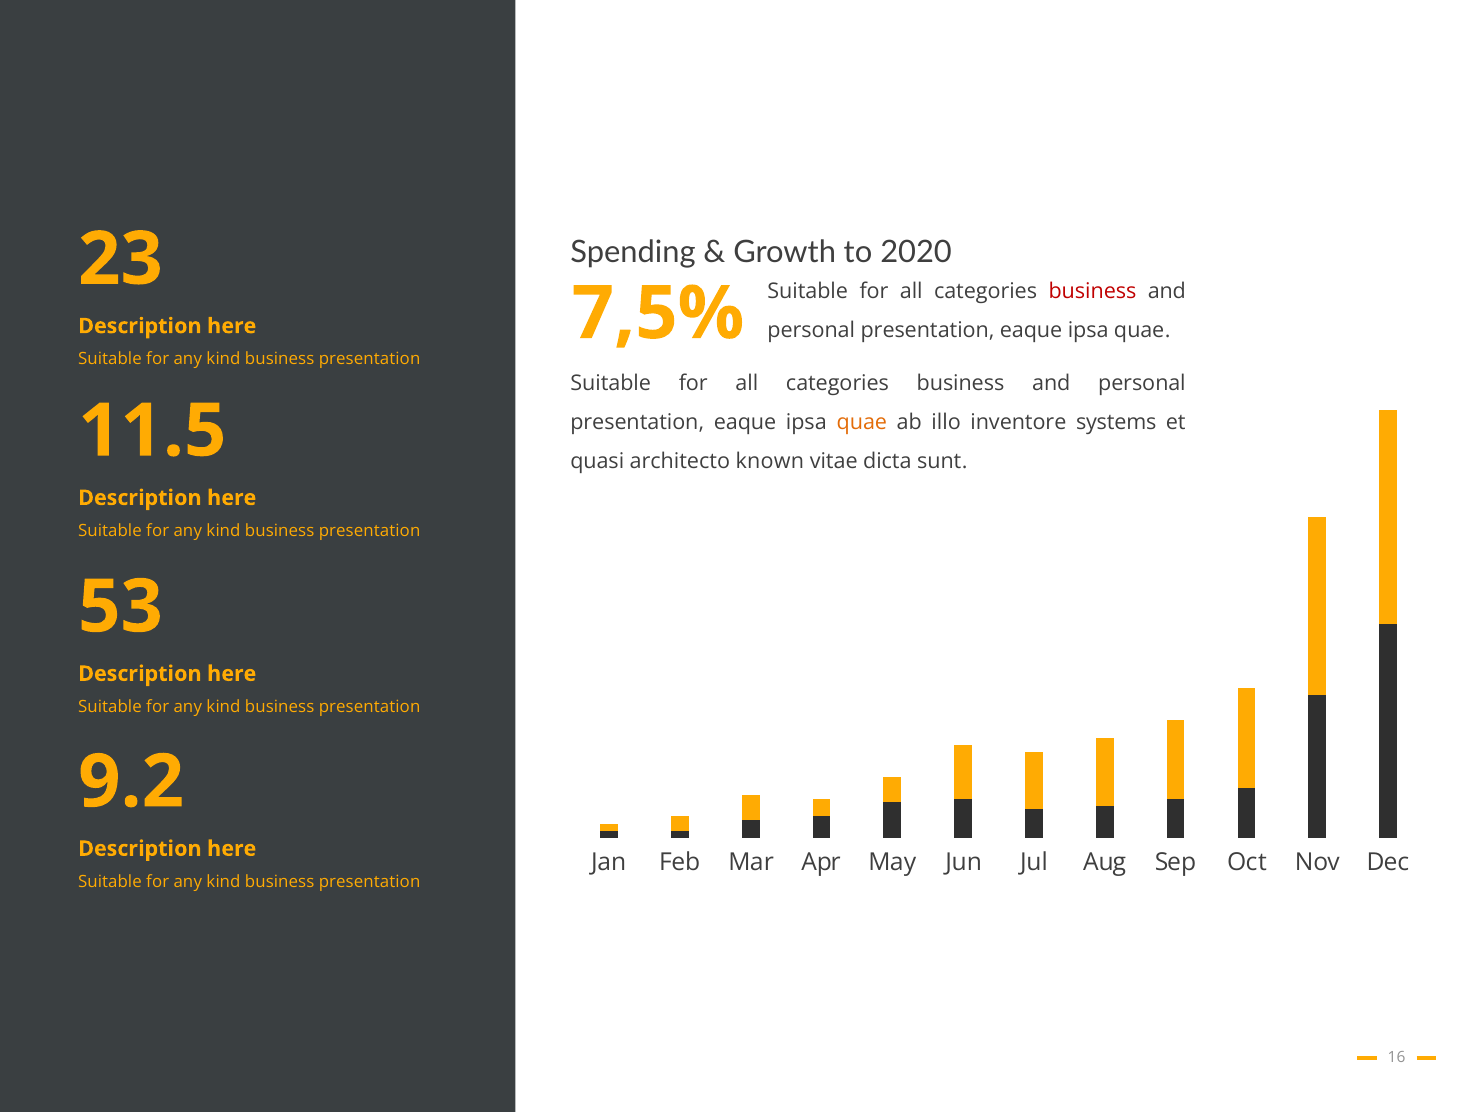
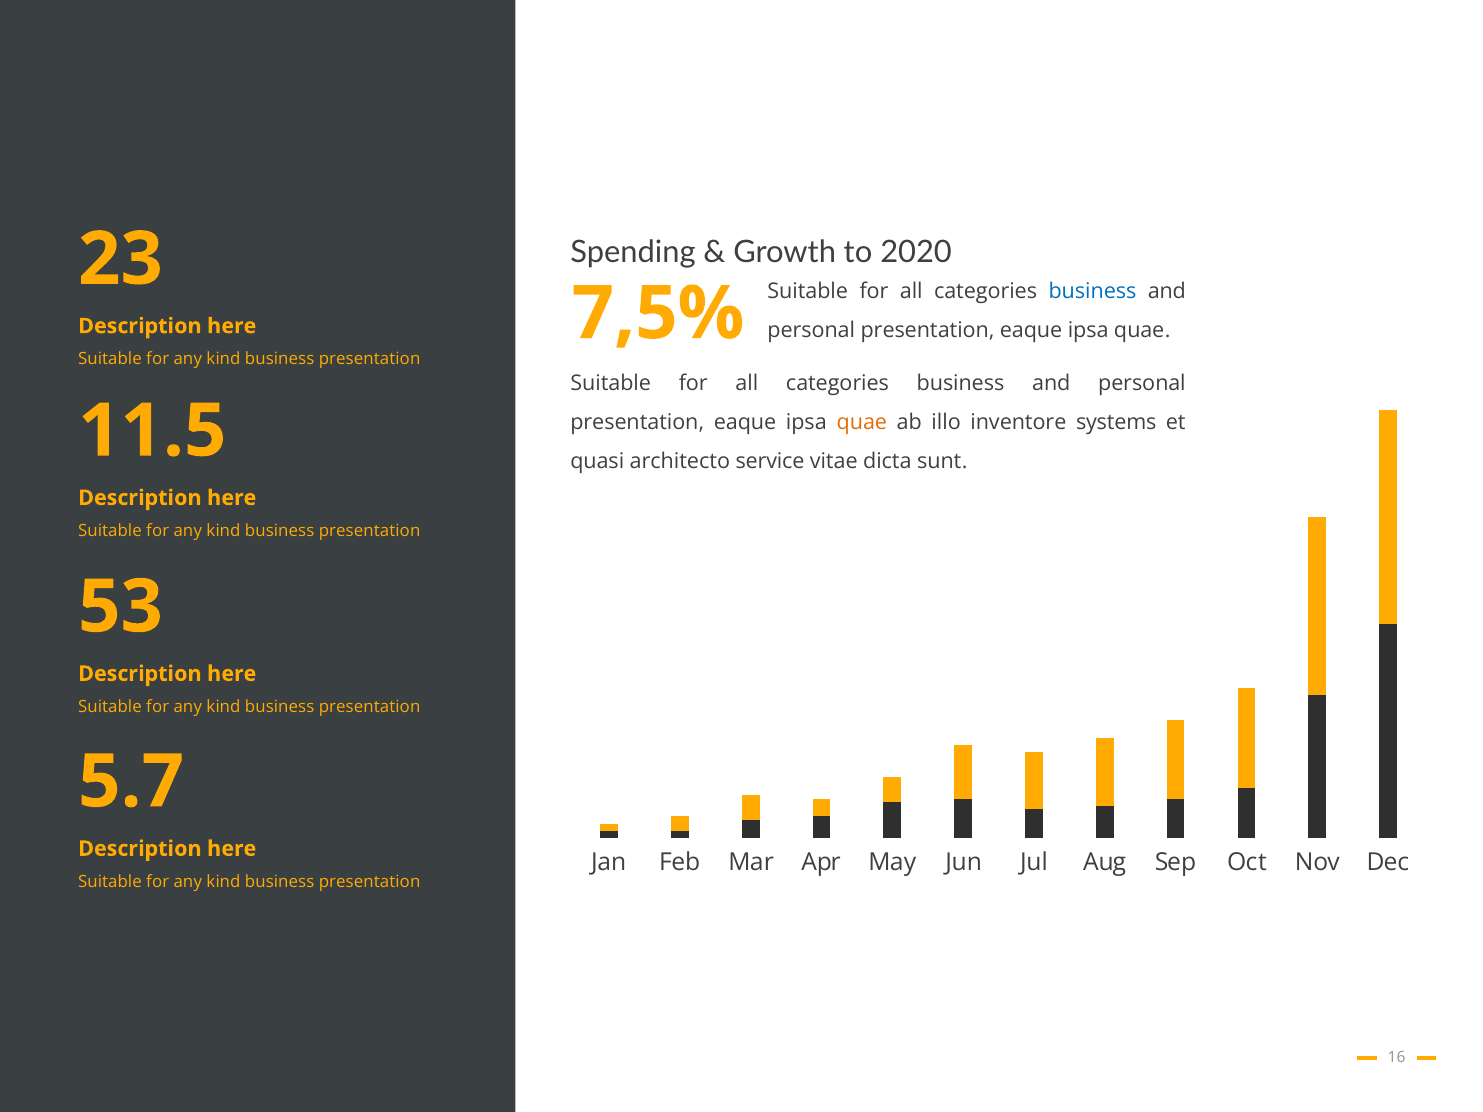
business at (1092, 292) colour: red -> blue
known: known -> service
9.2: 9.2 -> 5.7
